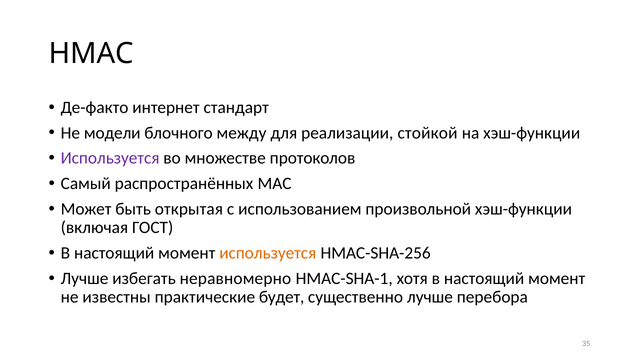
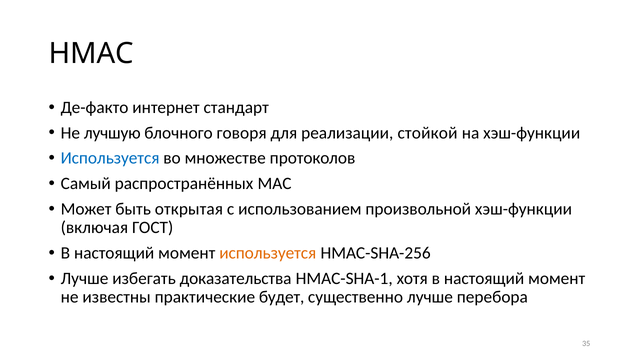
модели: модели -> лучшую
между: между -> говоря
Используется at (110, 158) colour: purple -> blue
неравномерно: неравномерно -> доказательства
